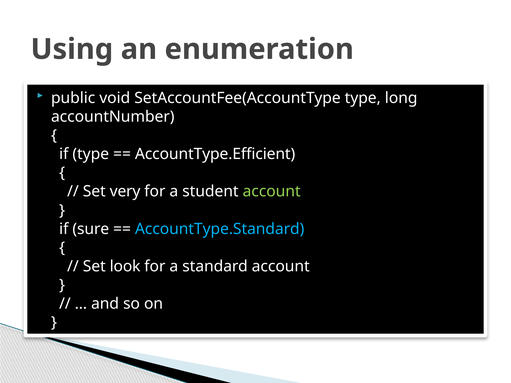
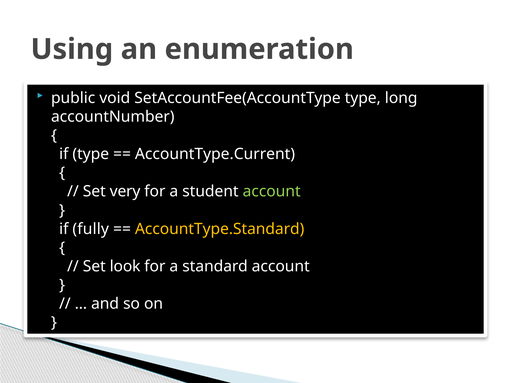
AccountType.Efficient: AccountType.Efficient -> AccountType.Current
sure: sure -> fully
AccountType.Standard colour: light blue -> yellow
